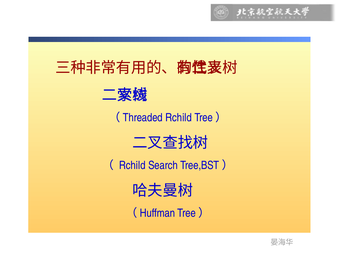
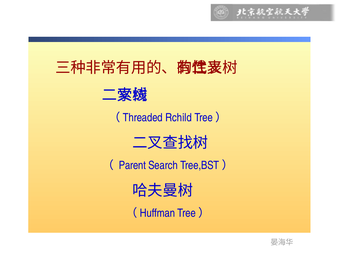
Rchild at (132, 165): Rchild -> Parent
